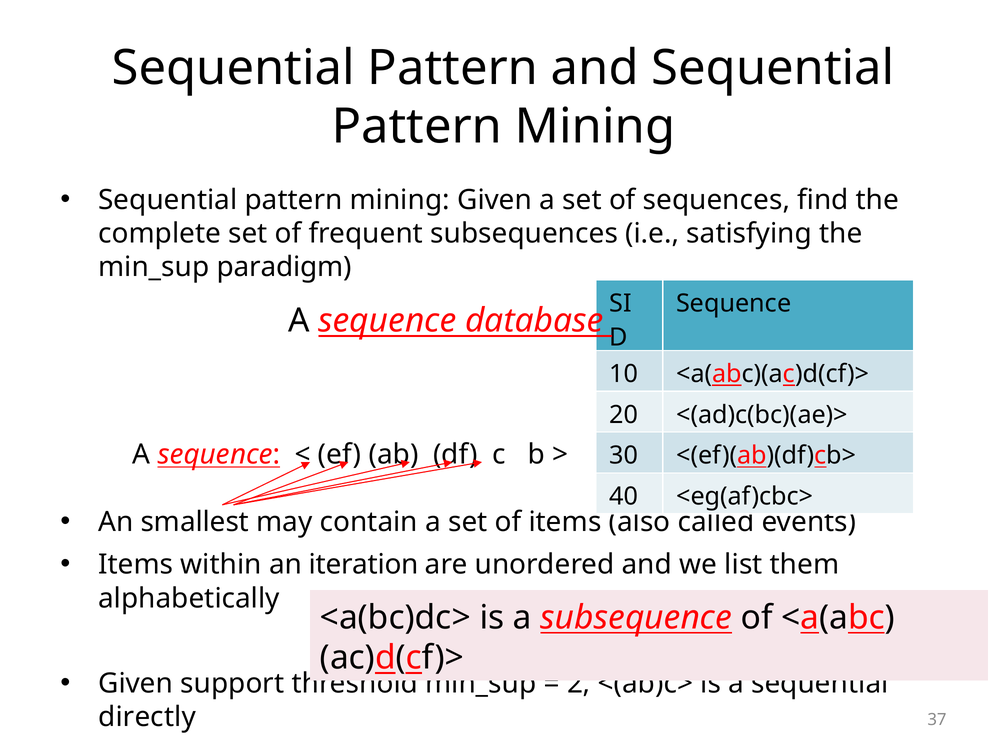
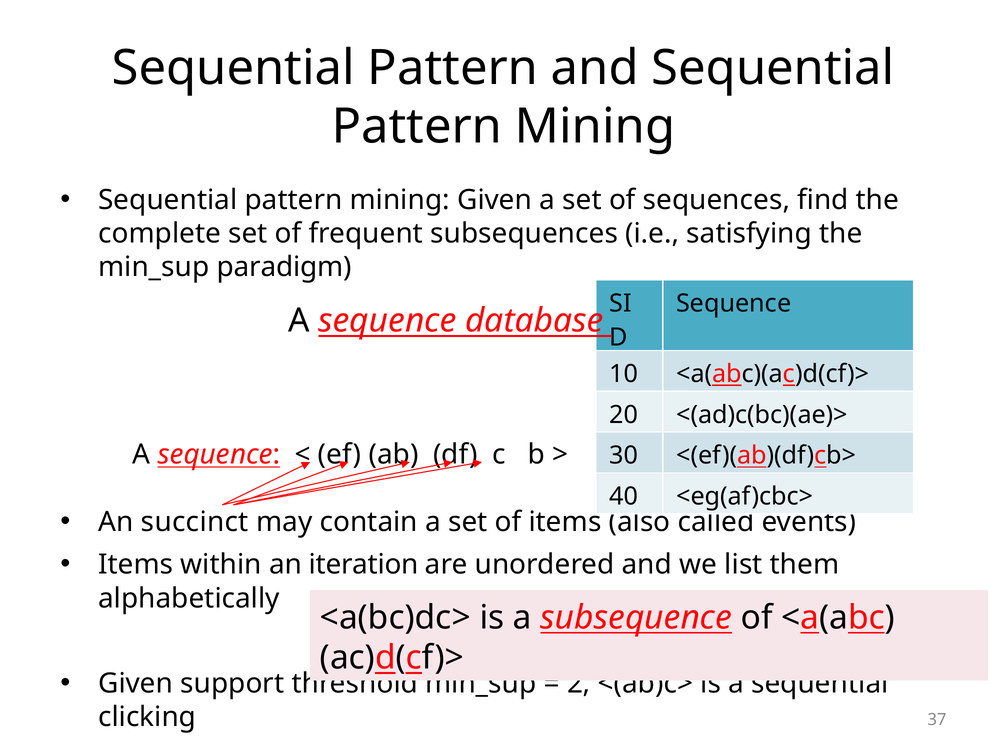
smallest: smallest -> succinct
directly: directly -> clicking
